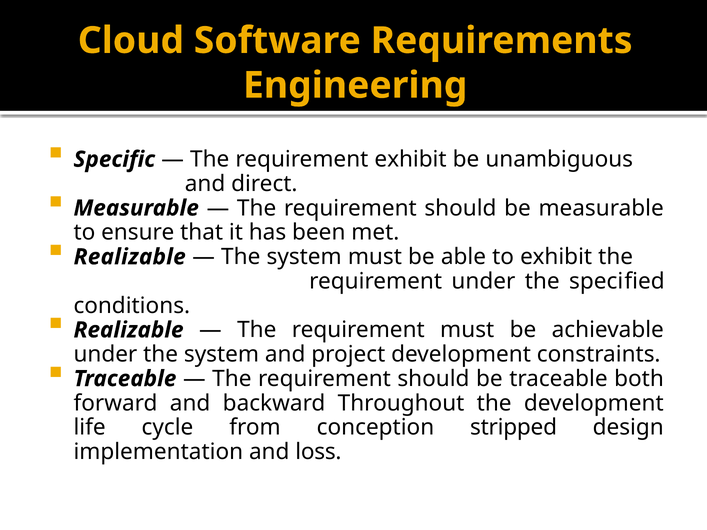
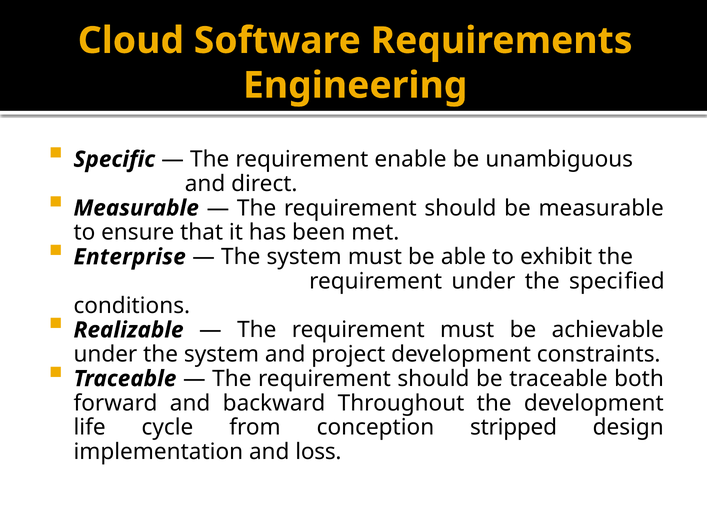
requirement exhibit: exhibit -> enable
Realizable at (130, 257): Realizable -> Enterprise
